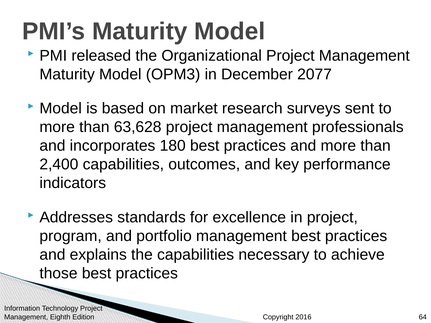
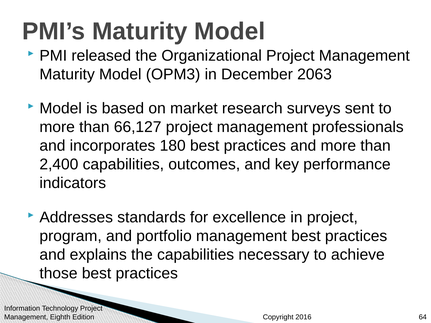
2077: 2077 -> 2063
63,628: 63,628 -> 66,127
